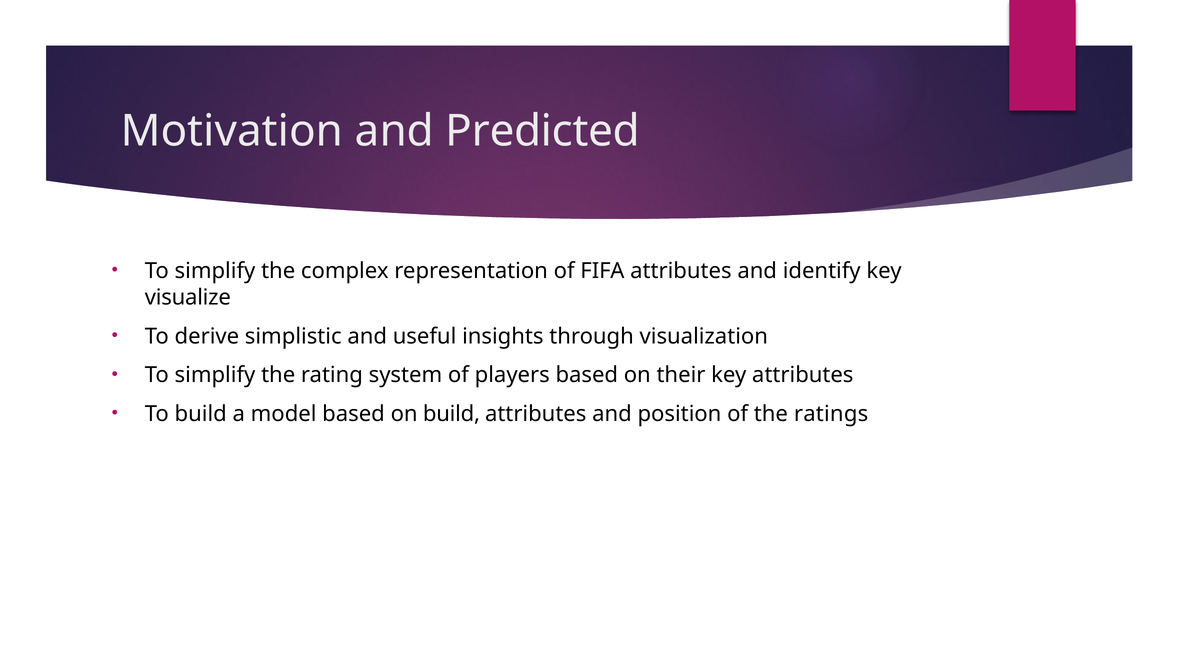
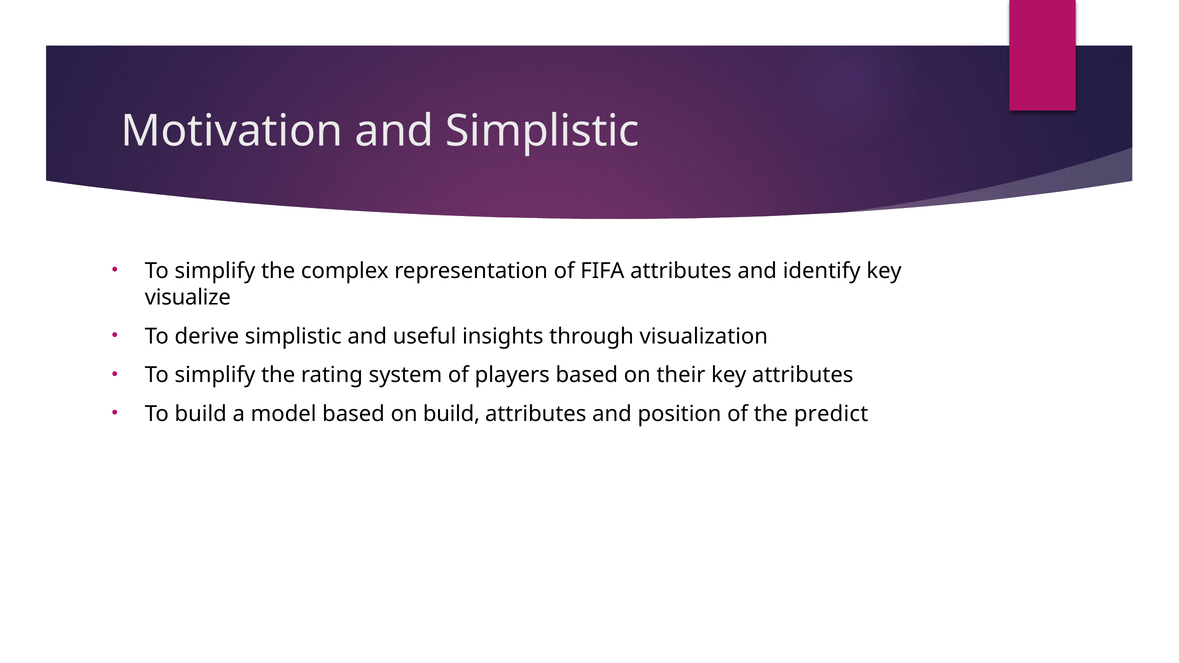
and Predicted: Predicted -> Simplistic
ratings: ratings -> predict
